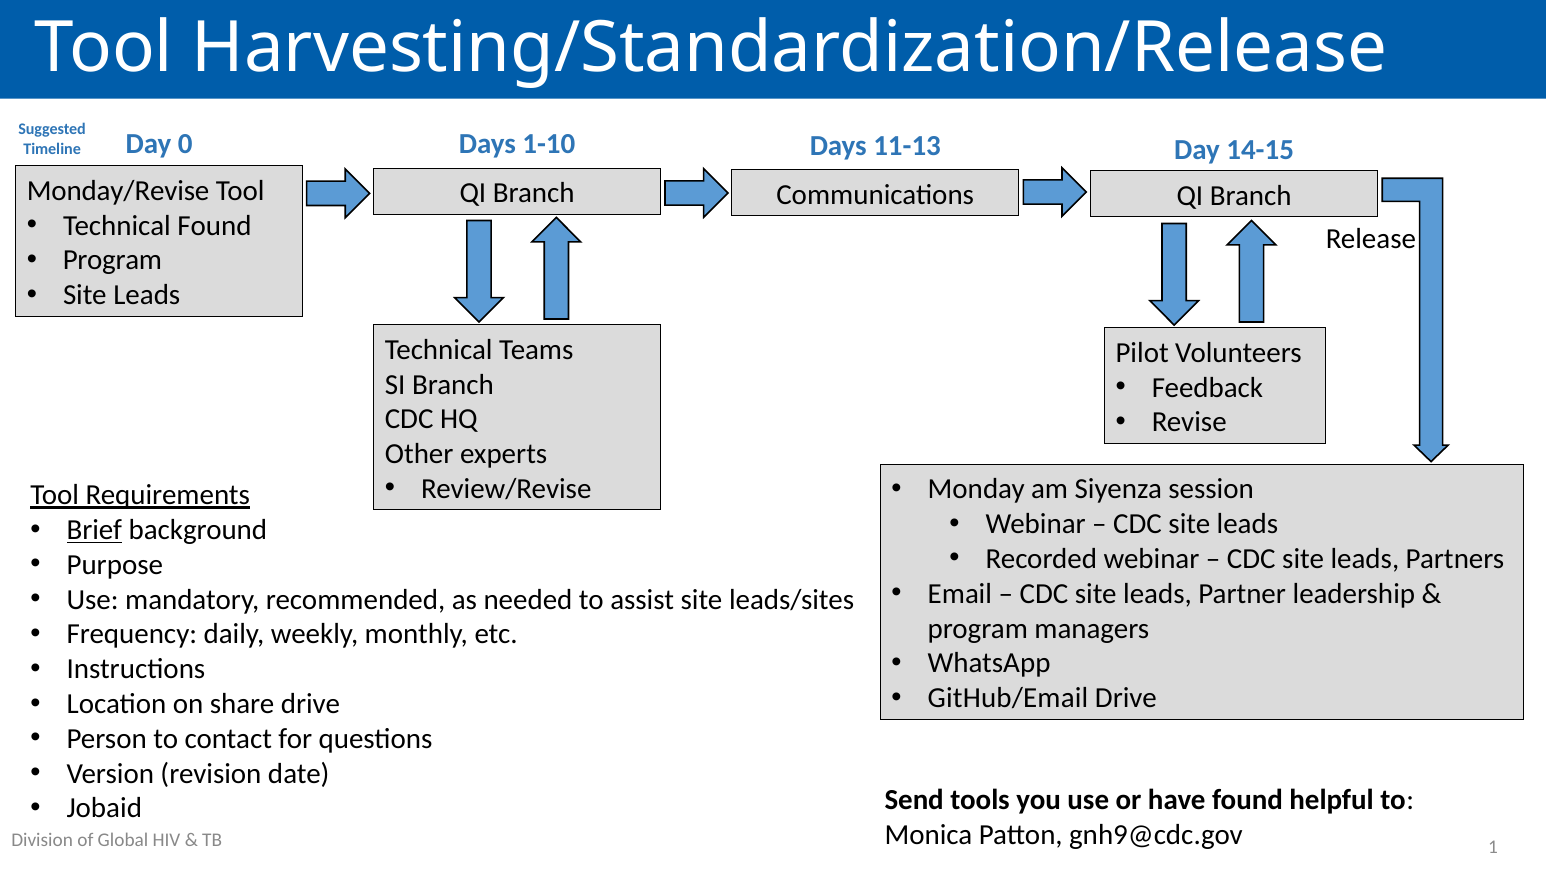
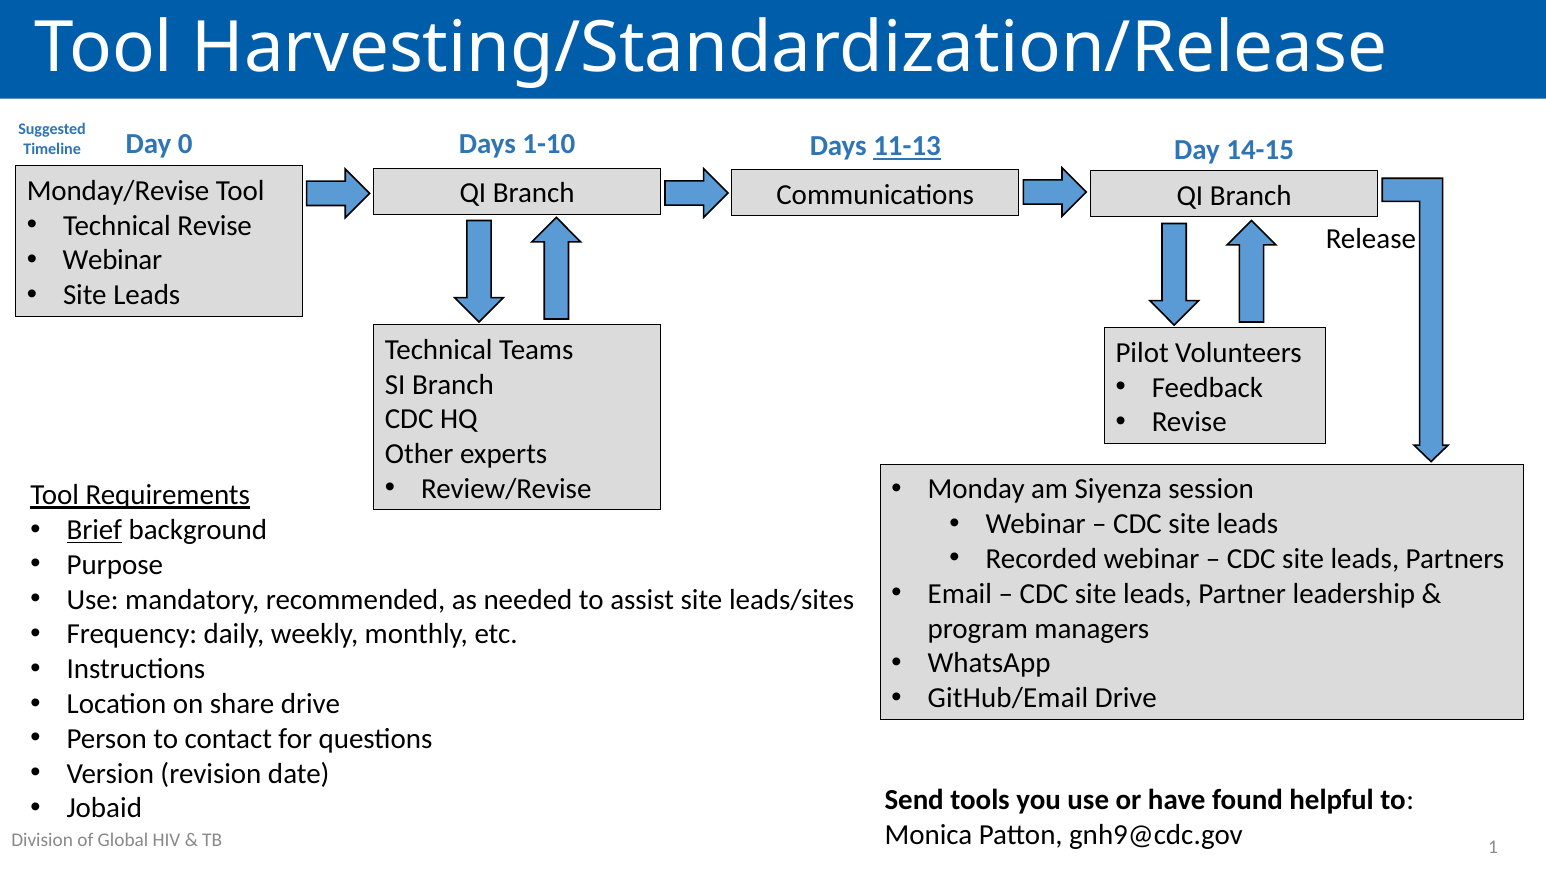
11-13 underline: none -> present
Technical Found: Found -> Revise
Program at (112, 260): Program -> Webinar
